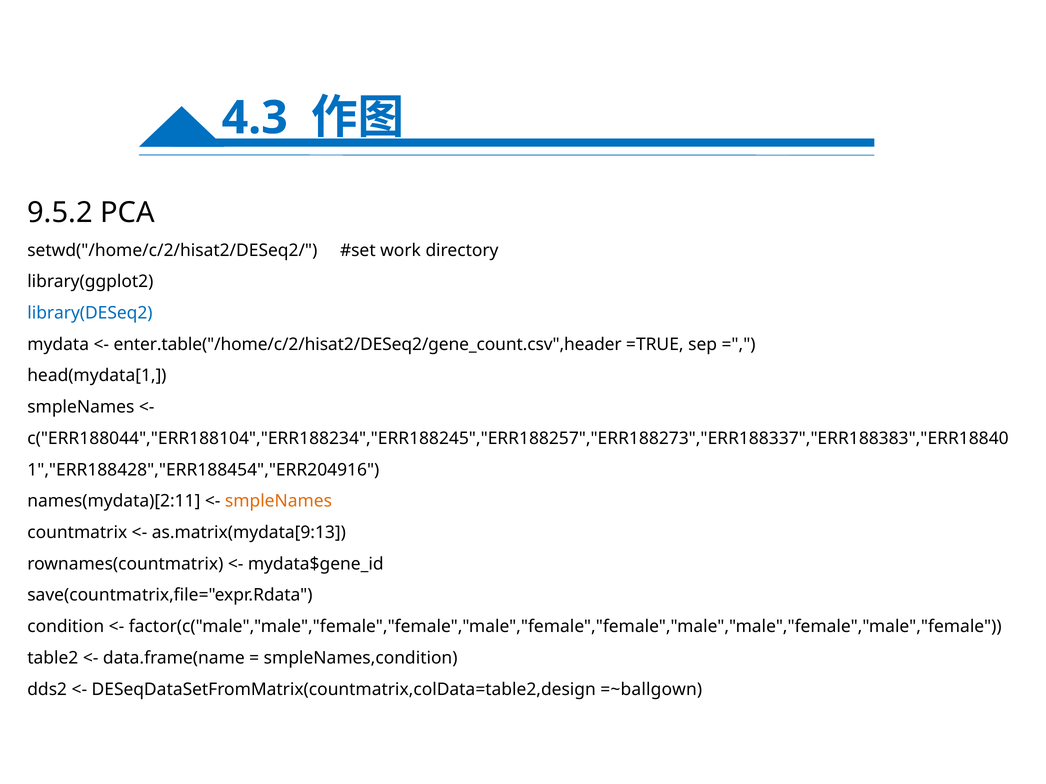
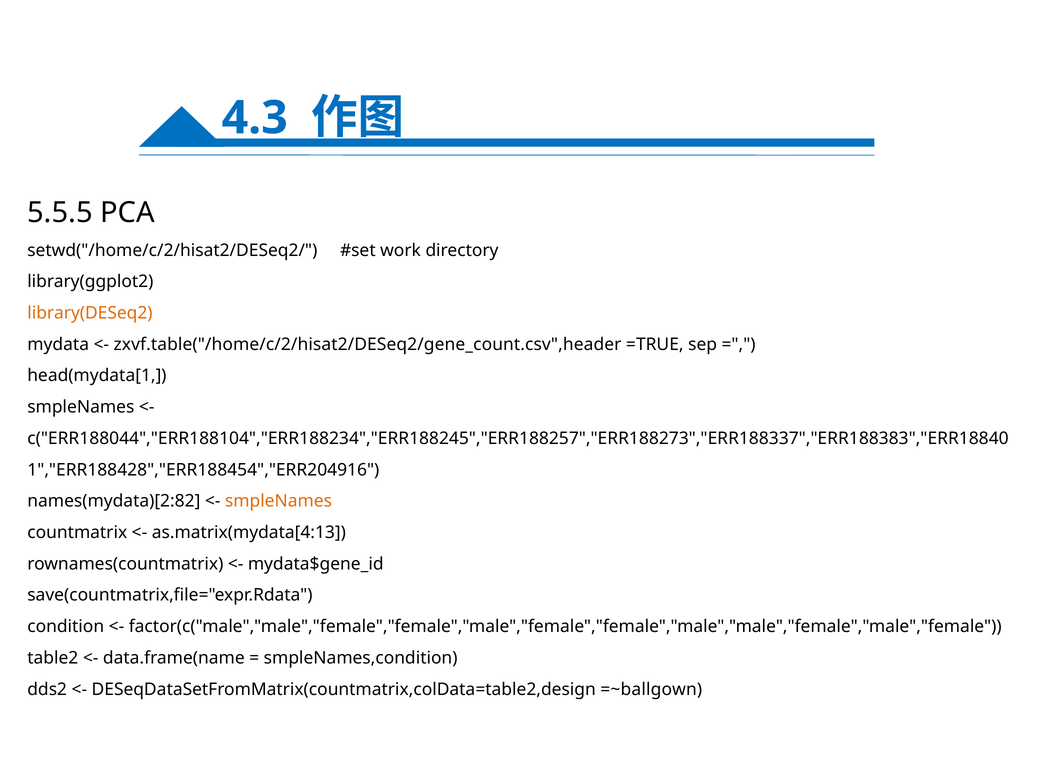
9.5.2: 9.5.2 -> 5.5.5
library(DESeq2 colour: blue -> orange
enter.table("/home/c/2/hisat2/DESeq2/gene_count.csv",header: enter.table("/home/c/2/hisat2/DESeq2/gene_count.csv",header -> zxvf.table("/home/c/2/hisat2/DESeq2/gene_count.csv",header
names(mydata)[2:11: names(mydata)[2:11 -> names(mydata)[2:82
as.matrix(mydata[9:13: as.matrix(mydata[9:13 -> as.matrix(mydata[4:13
